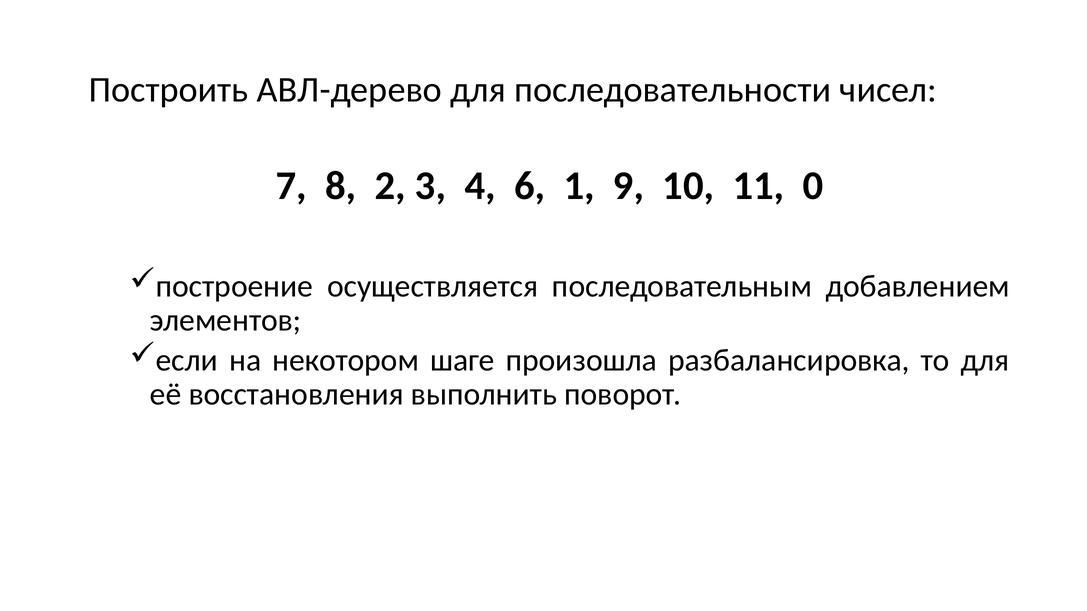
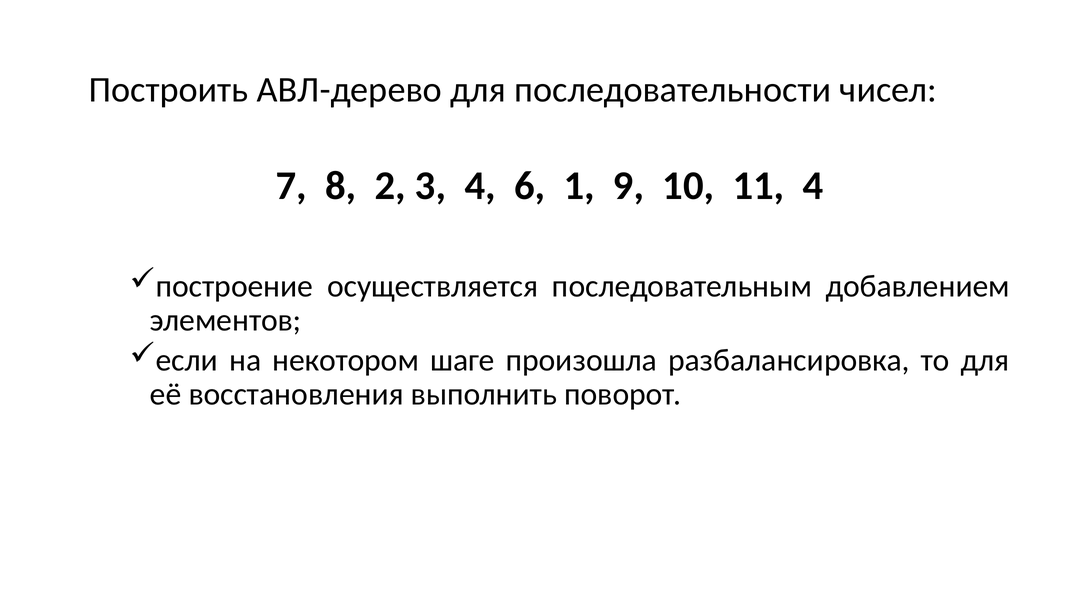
11 0: 0 -> 4
